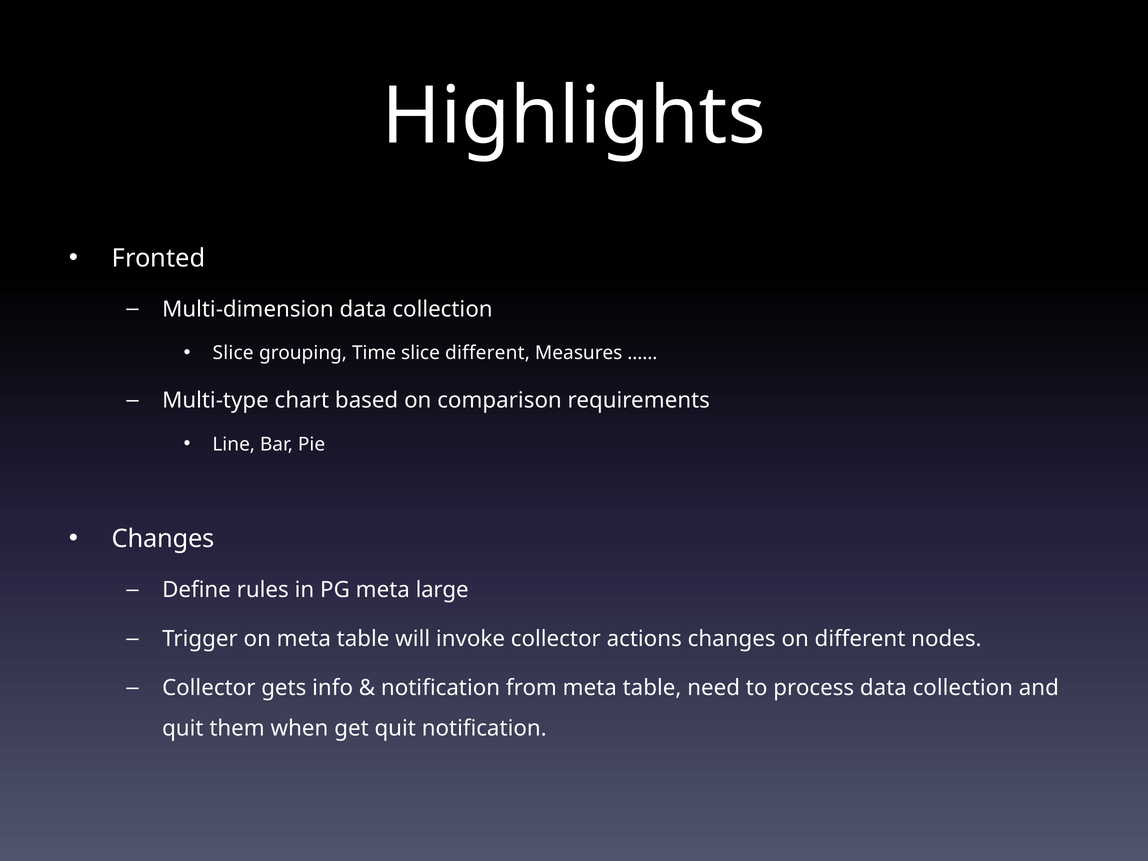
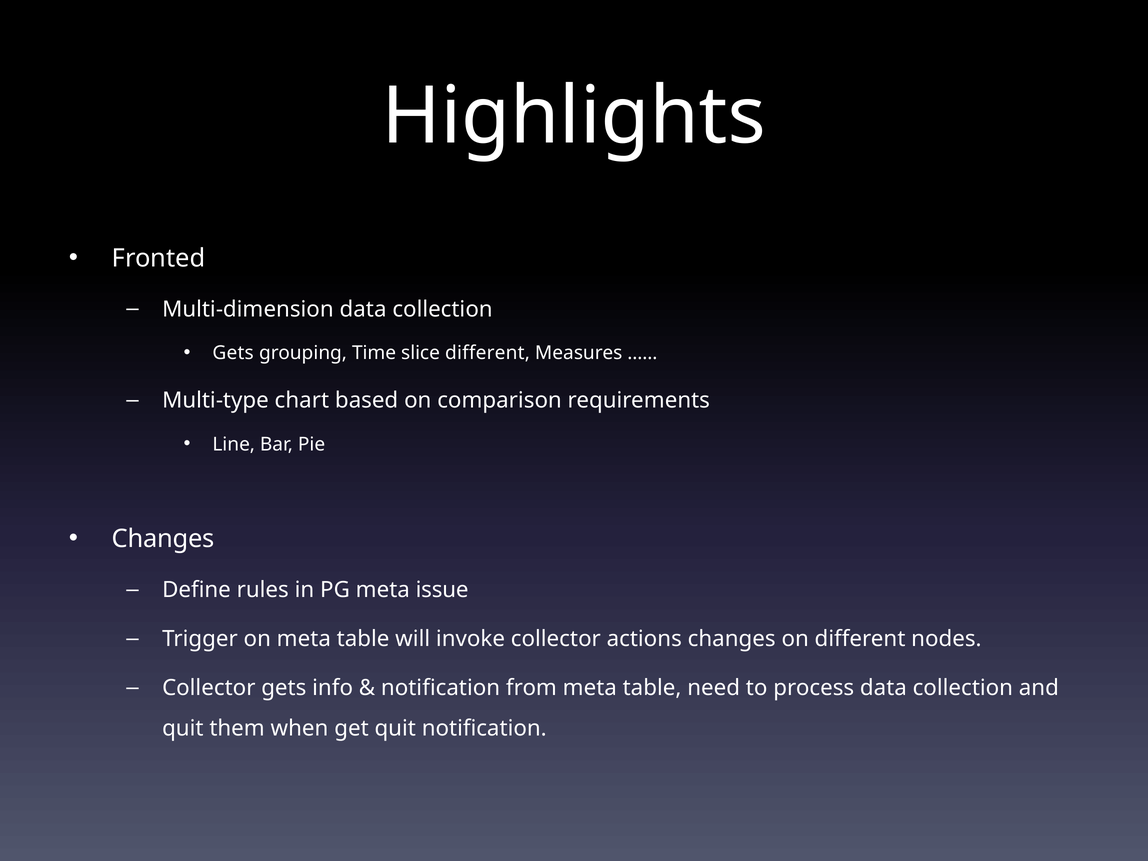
Slice at (233, 353): Slice -> Gets
large: large -> issue
